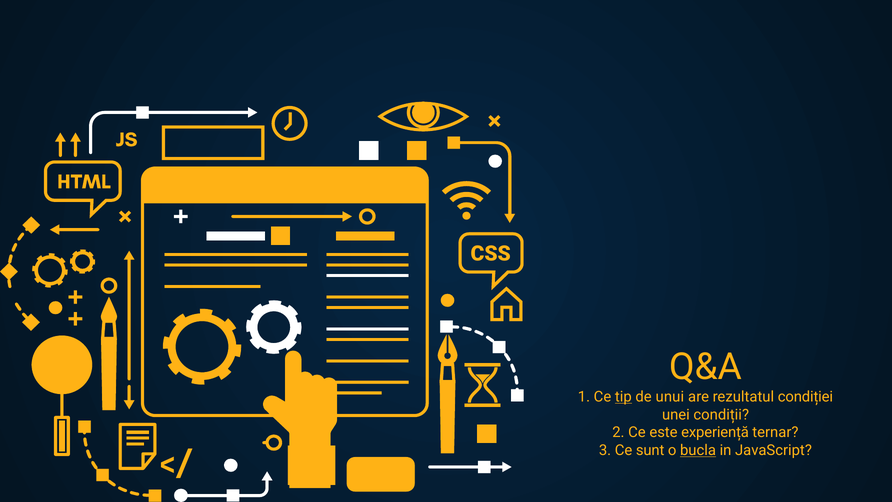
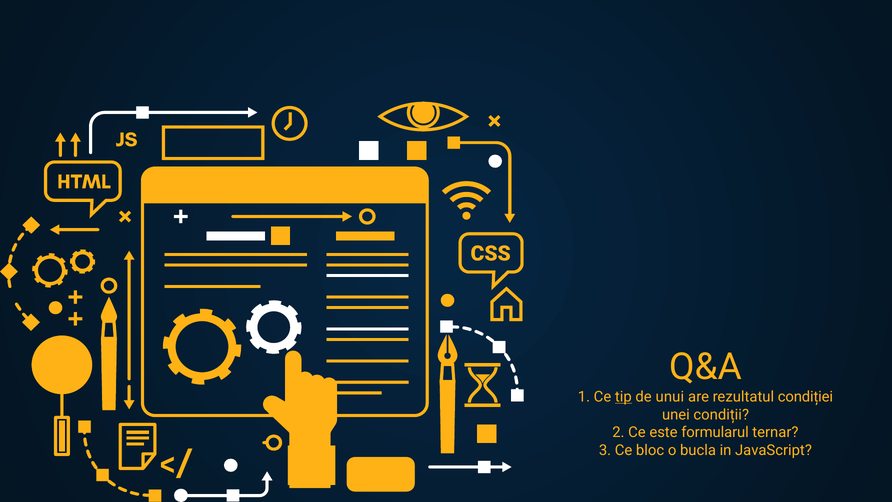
experiență: experiență -> formularul
sunt: sunt -> bloc
bucla underline: present -> none
